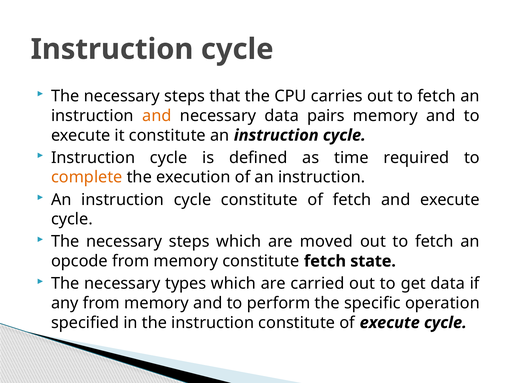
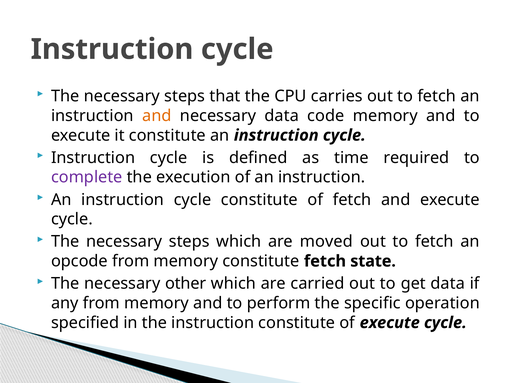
pairs: pairs -> code
complete colour: orange -> purple
types: types -> other
